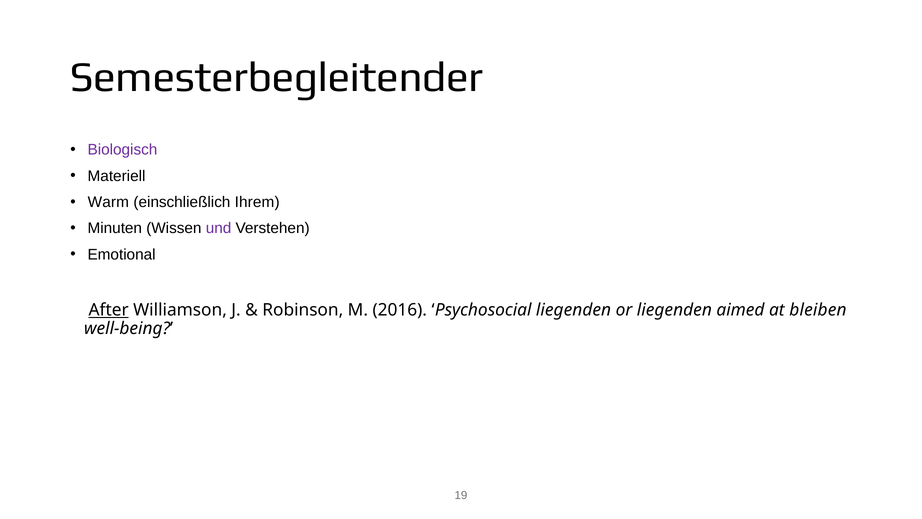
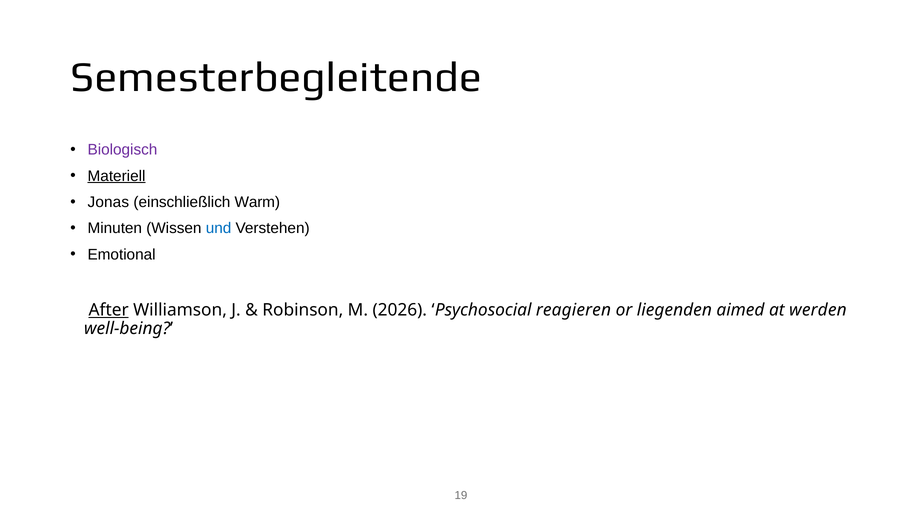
Semesterbegleitender: Semesterbegleitender -> Semesterbegleitende
Materiell underline: none -> present
Warm: Warm -> Jonas
Ihrem: Ihrem -> Warm
und colour: purple -> blue
2016: 2016 -> 2026
Psychosocial liegenden: liegenden -> reagieren
bleiben: bleiben -> werden
